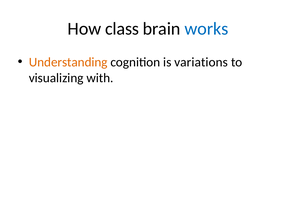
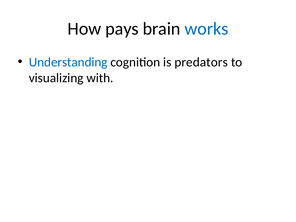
class: class -> pays
Understanding colour: orange -> blue
variations: variations -> predators
